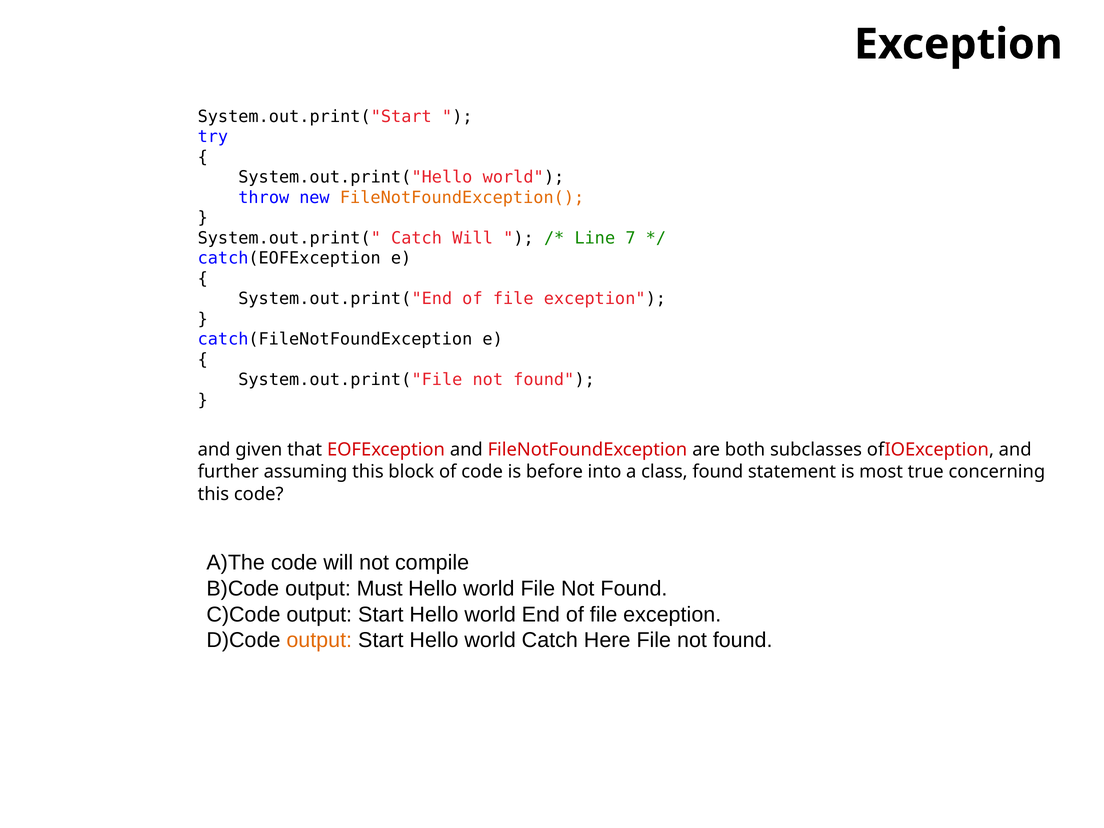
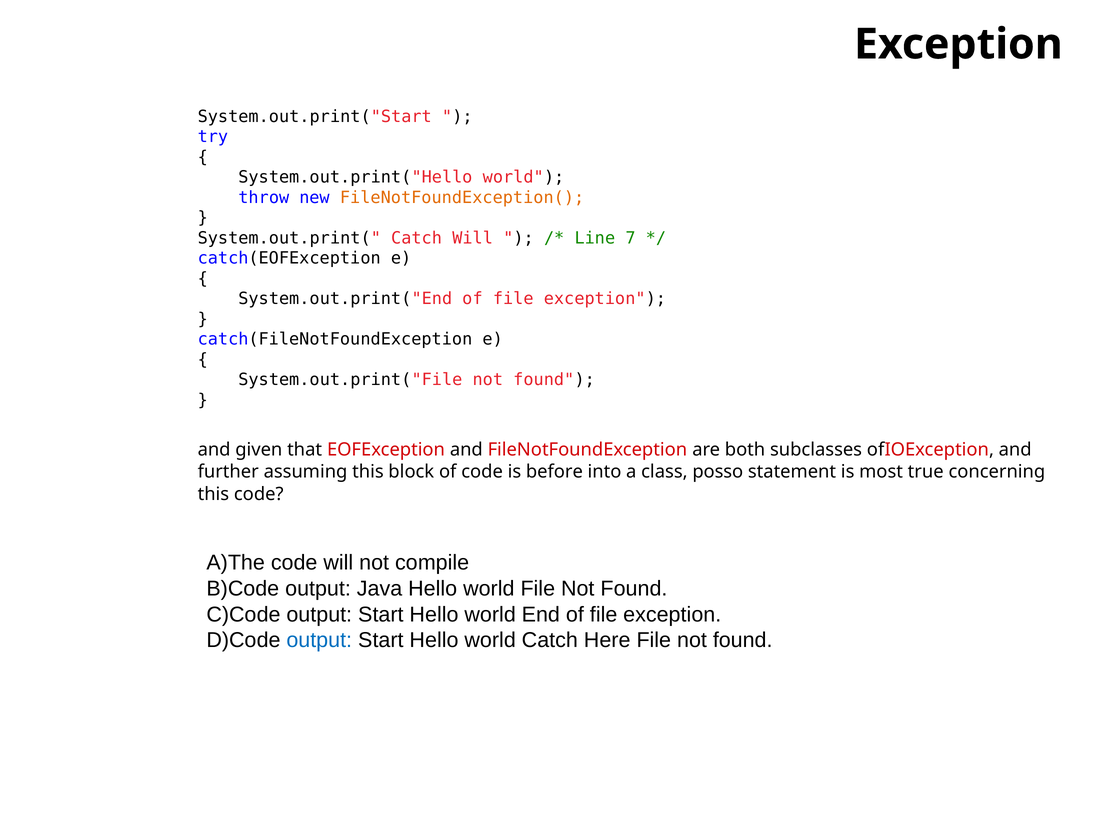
class found: found -> posso
Must: Must -> Java
output at (319, 640) colour: orange -> blue
